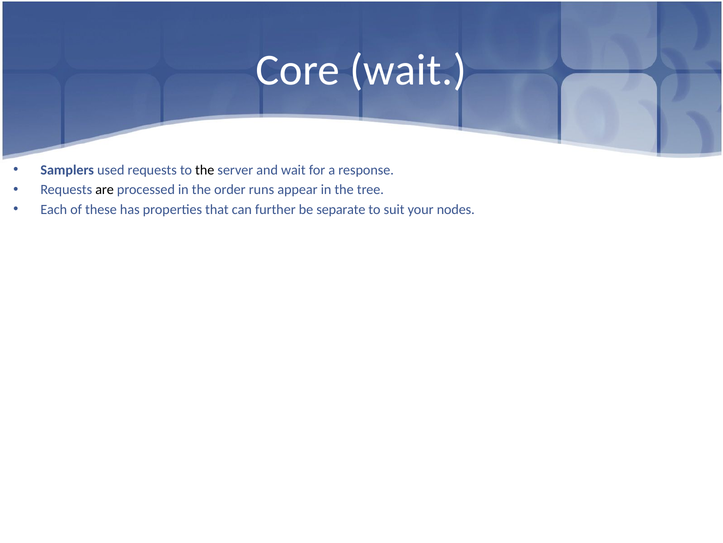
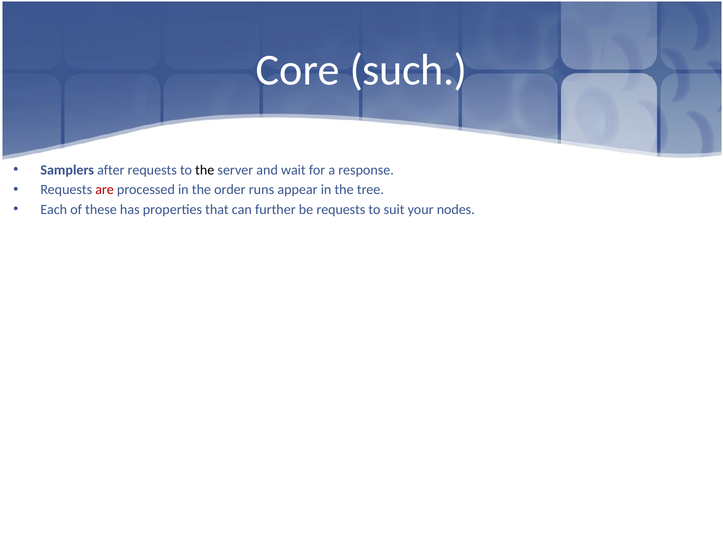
Core wait: wait -> such
used: used -> after
are colour: black -> red
be separate: separate -> requests
